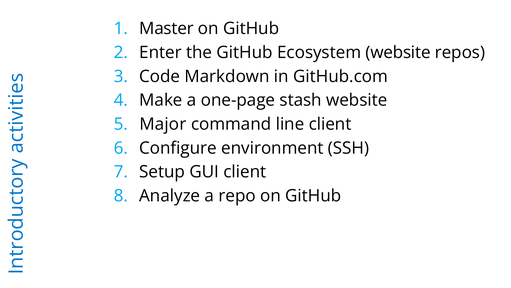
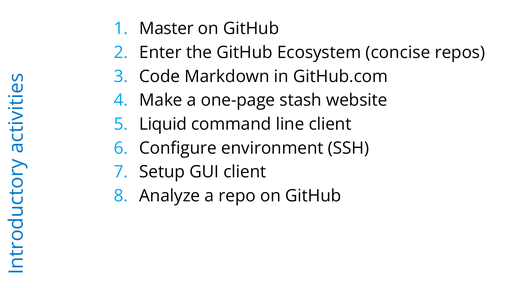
Ecosystem website: website -> concise
Major: Major -> Liquid
